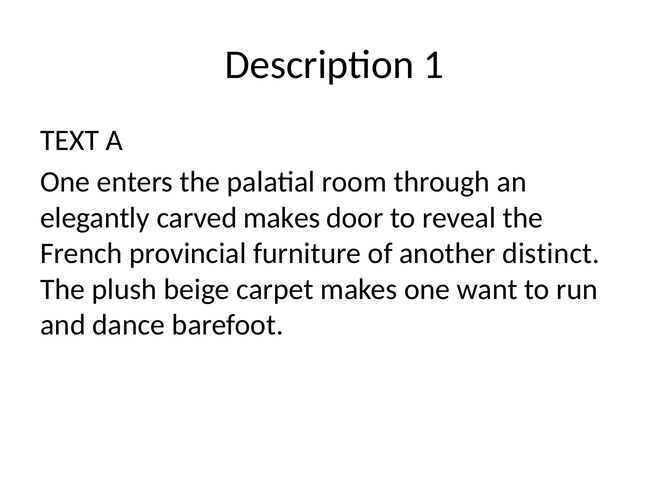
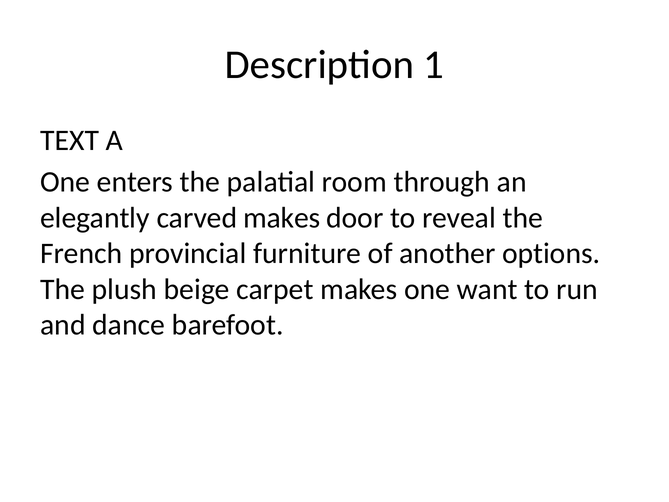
distinct: distinct -> options
